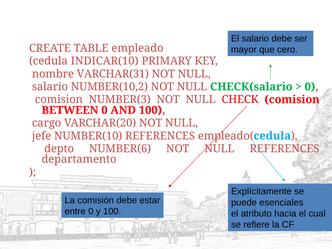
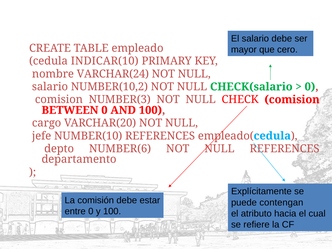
VARCHAR(31: VARCHAR(31 -> VARCHAR(24
esenciales: esenciales -> contengan
